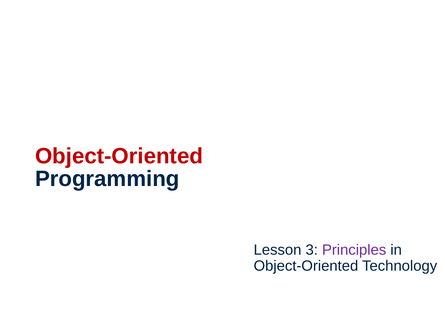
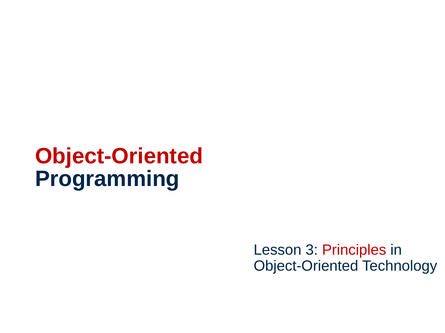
Principles colour: purple -> red
